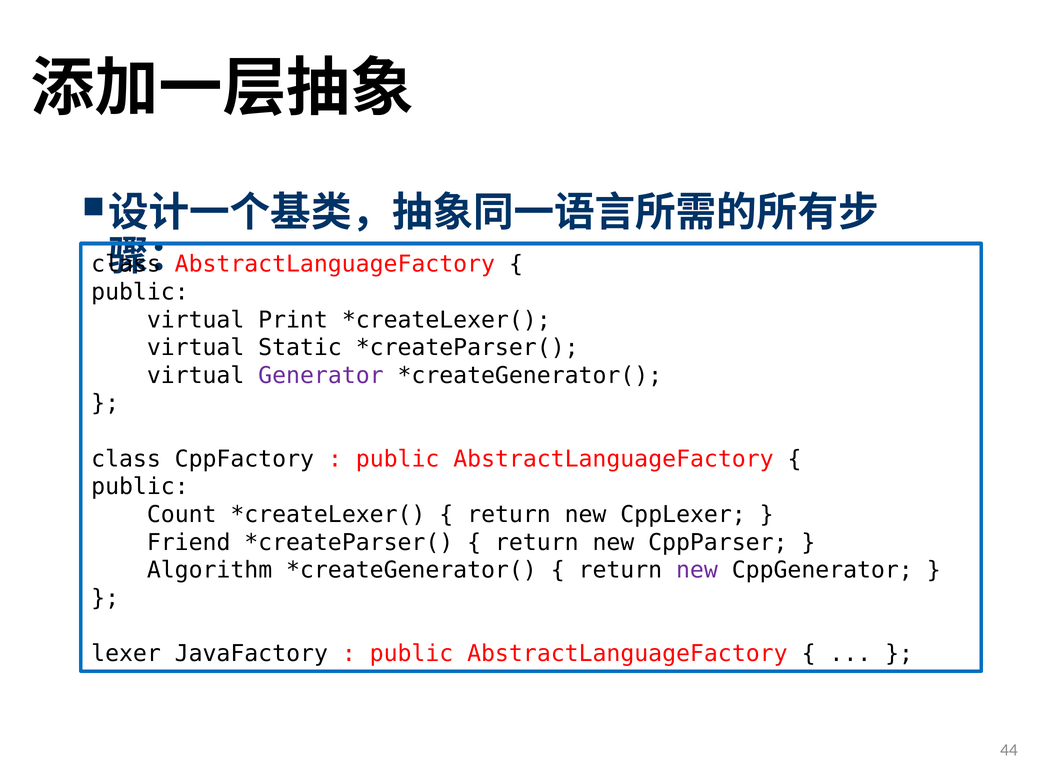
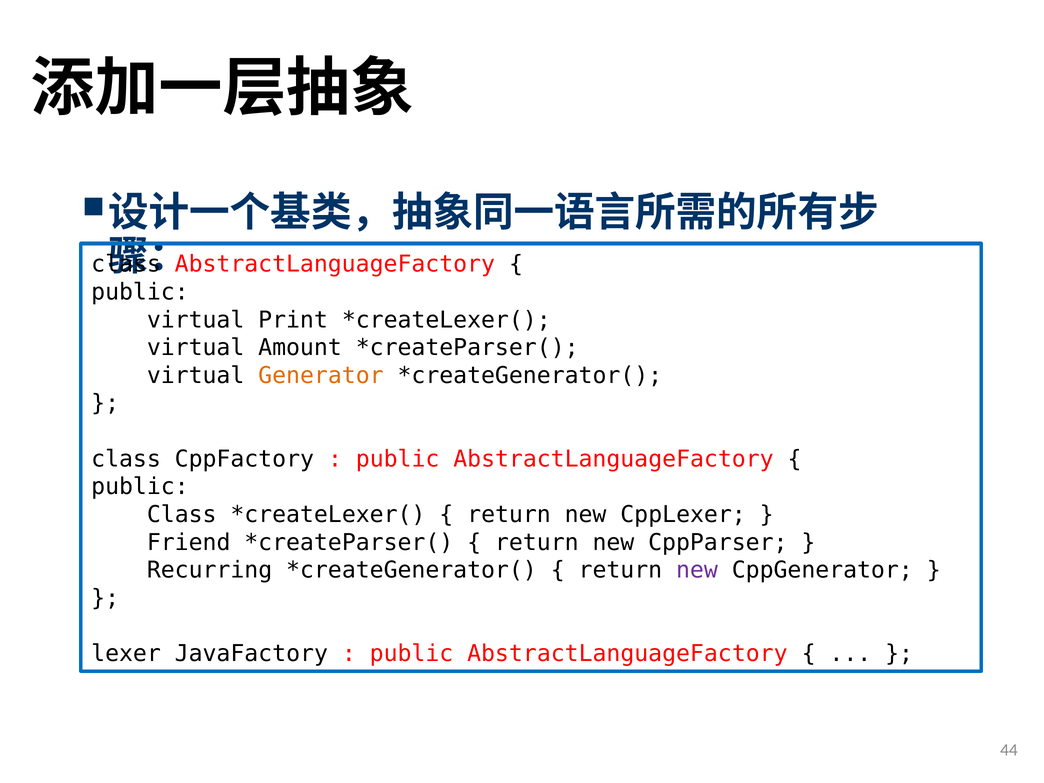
Static: Static -> Amount
Generator colour: purple -> orange
Count at (182, 515): Count -> Class
Algorithm: Algorithm -> Recurring
